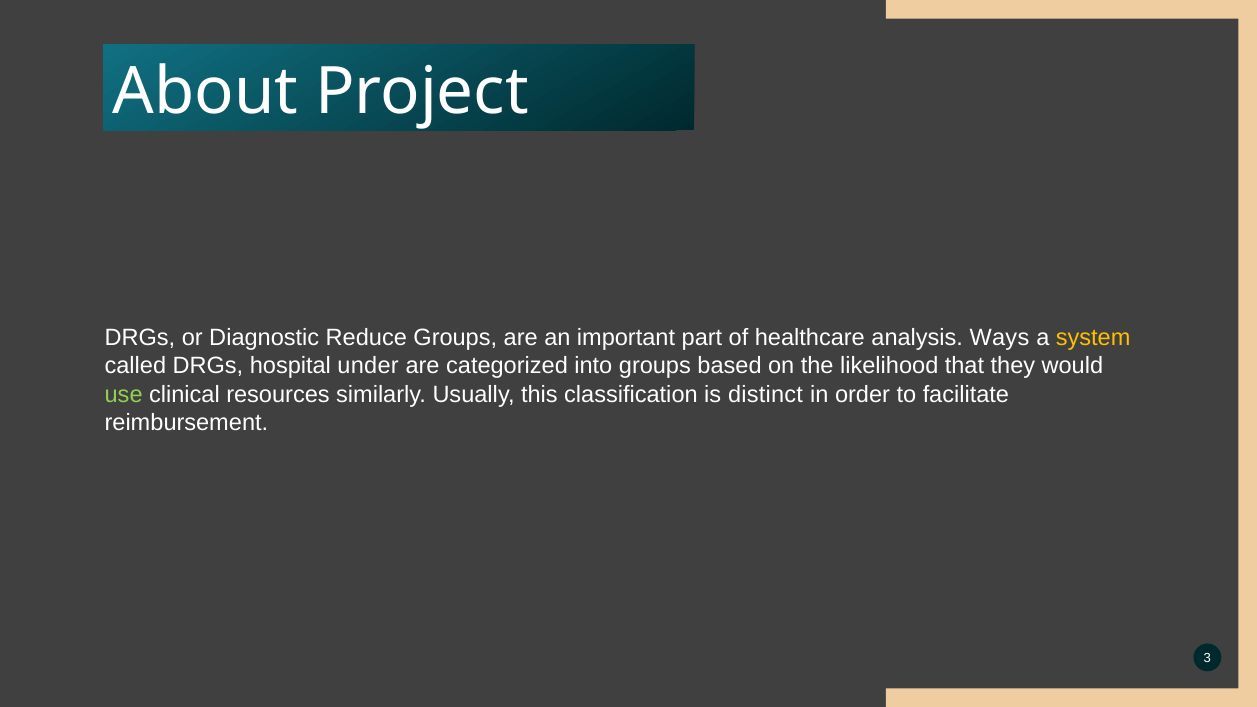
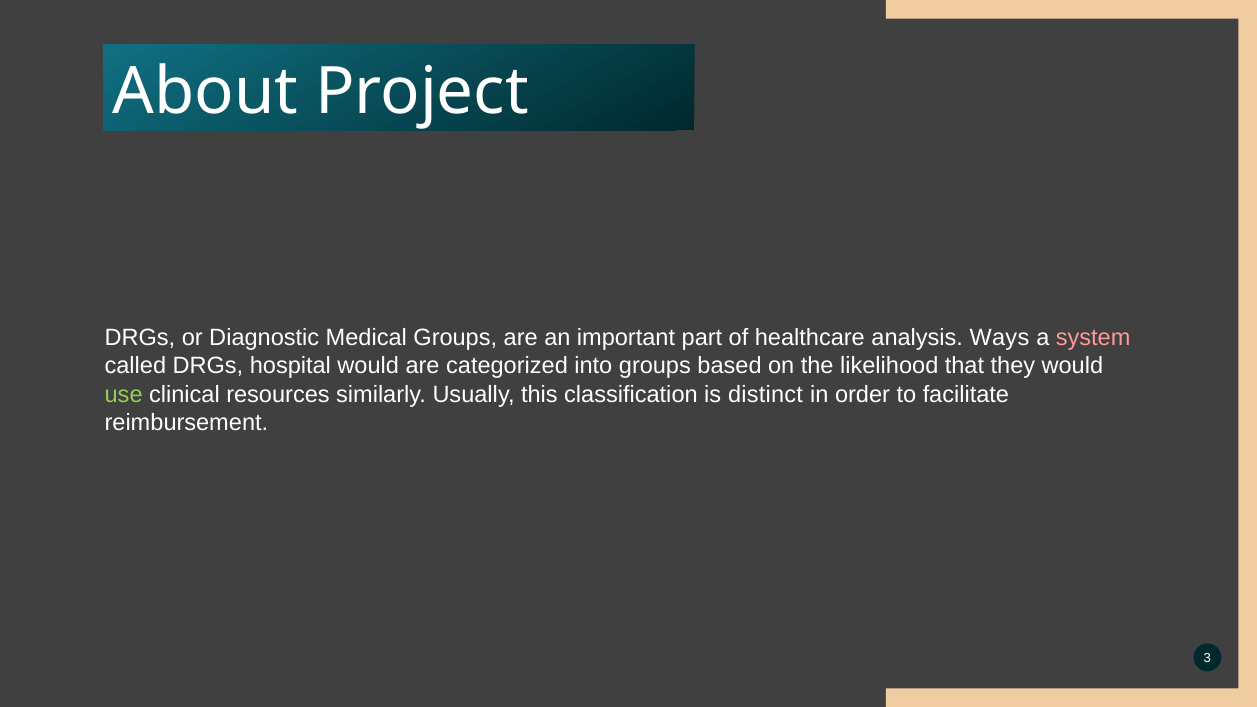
Reduce: Reduce -> Medical
system colour: yellow -> pink
hospital under: under -> would
